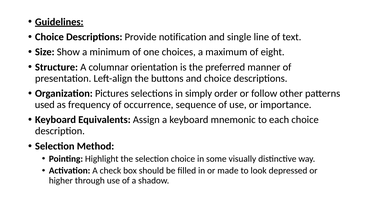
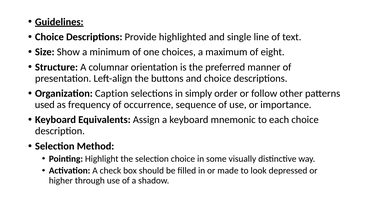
notification: notification -> highlighted
Pictures: Pictures -> Caption
